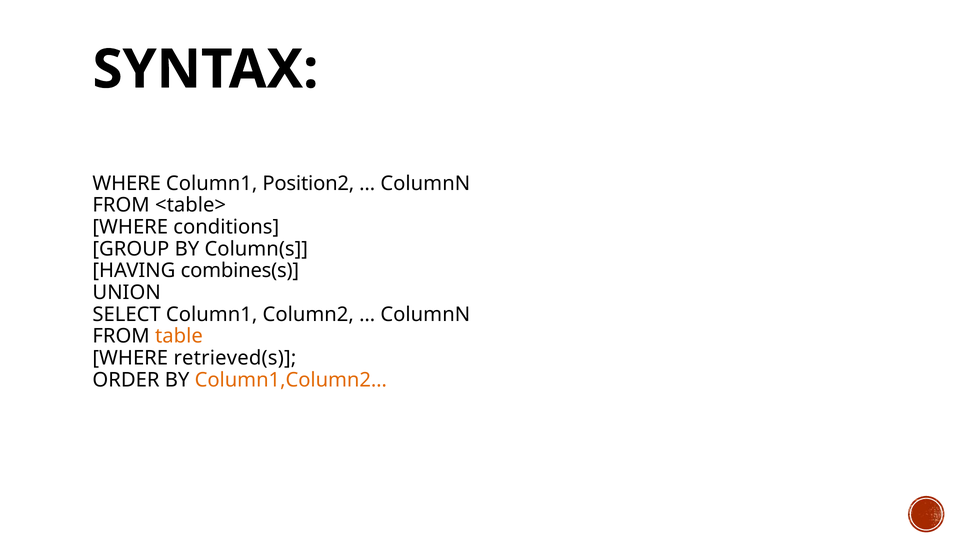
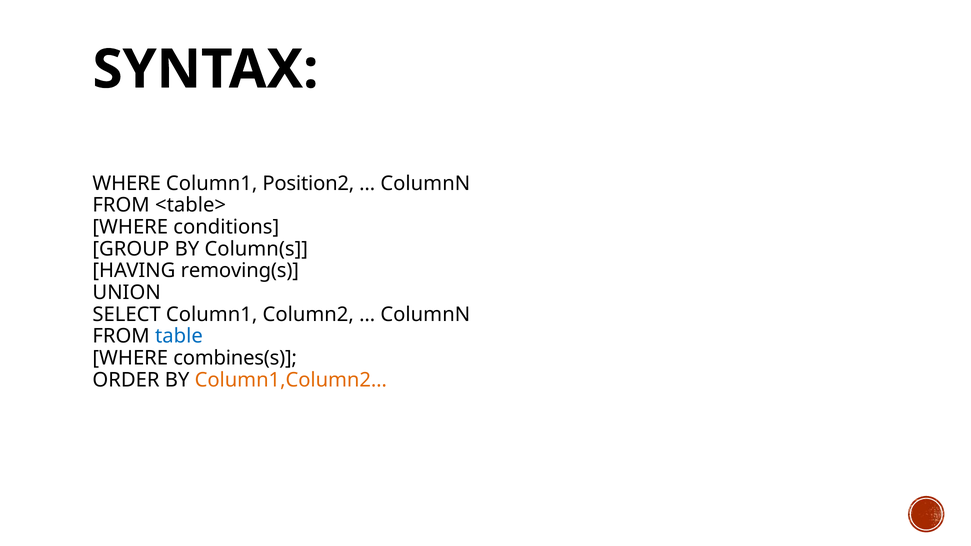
combines(s: combines(s -> removing(s
table colour: orange -> blue
retrieved(s: retrieved(s -> combines(s
